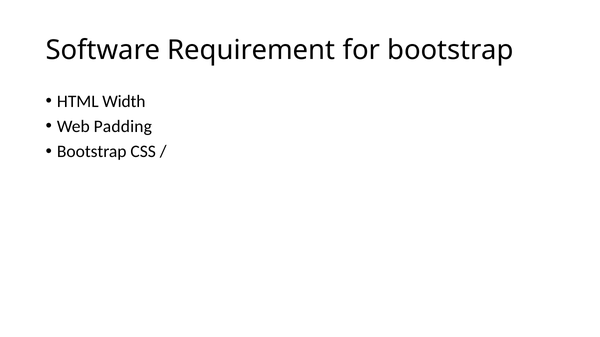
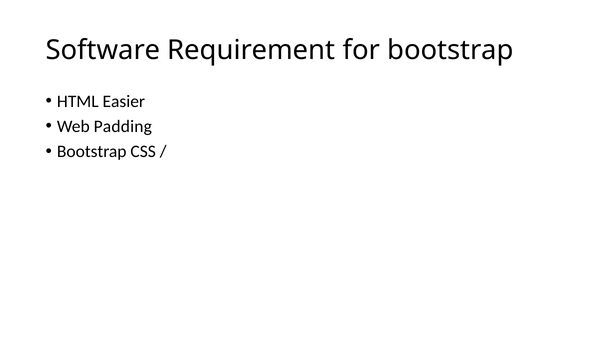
Width: Width -> Easier
